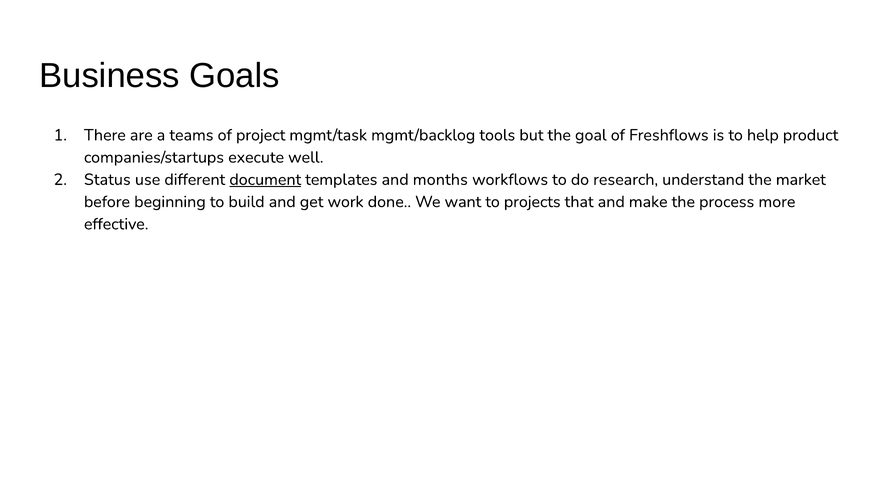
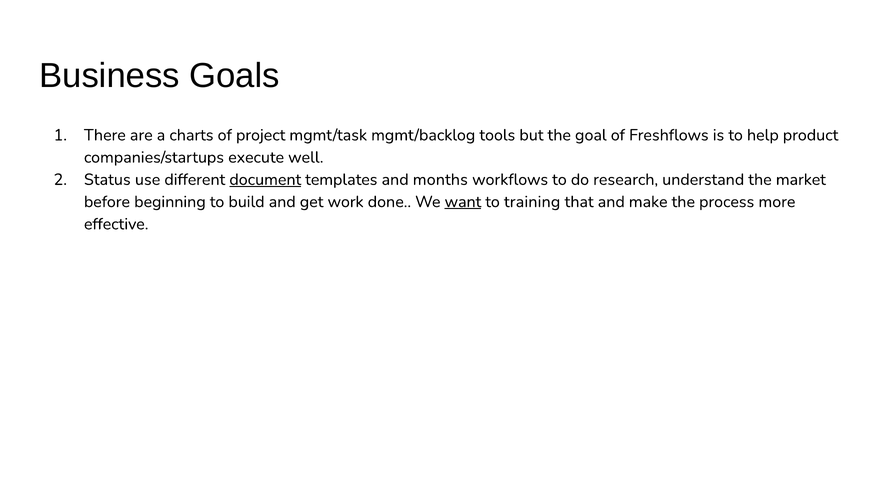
teams: teams -> charts
want underline: none -> present
projects: projects -> training
